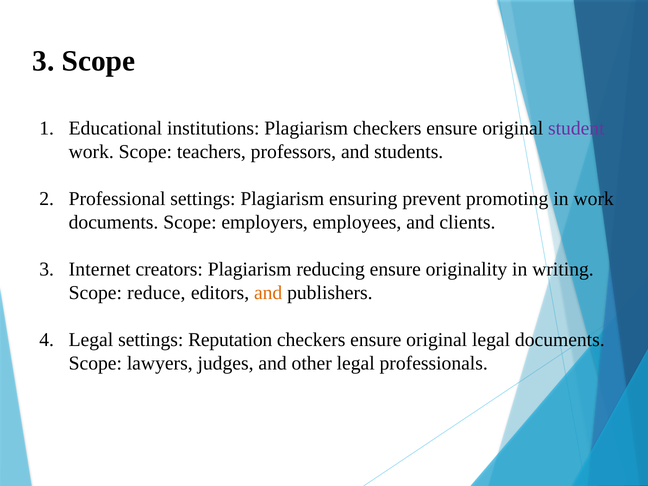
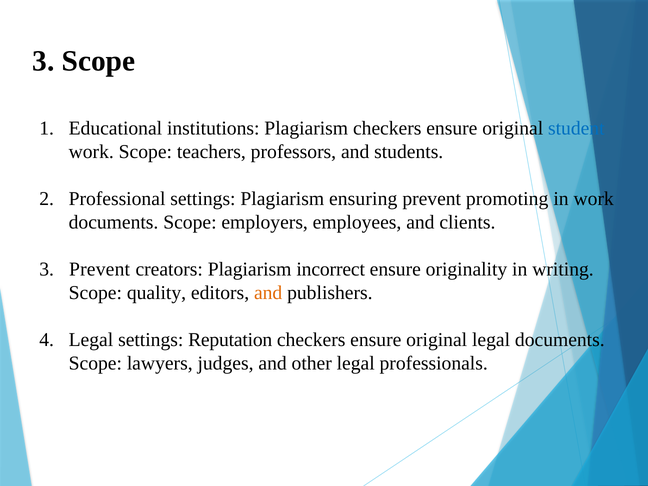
student colour: purple -> blue
3 Internet: Internet -> Prevent
reducing: reducing -> incorrect
reduce: reduce -> quality
